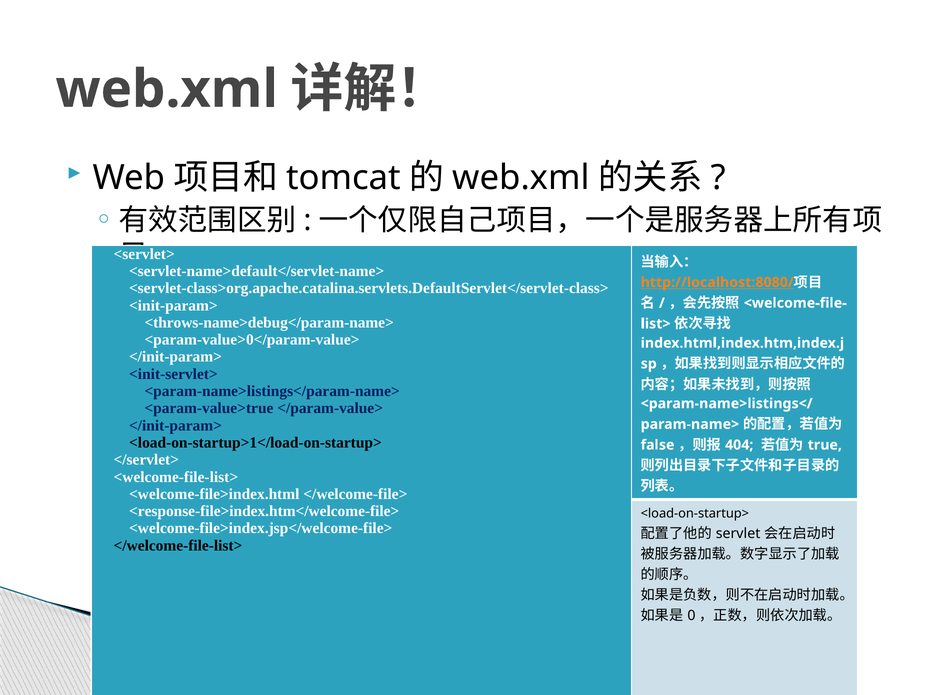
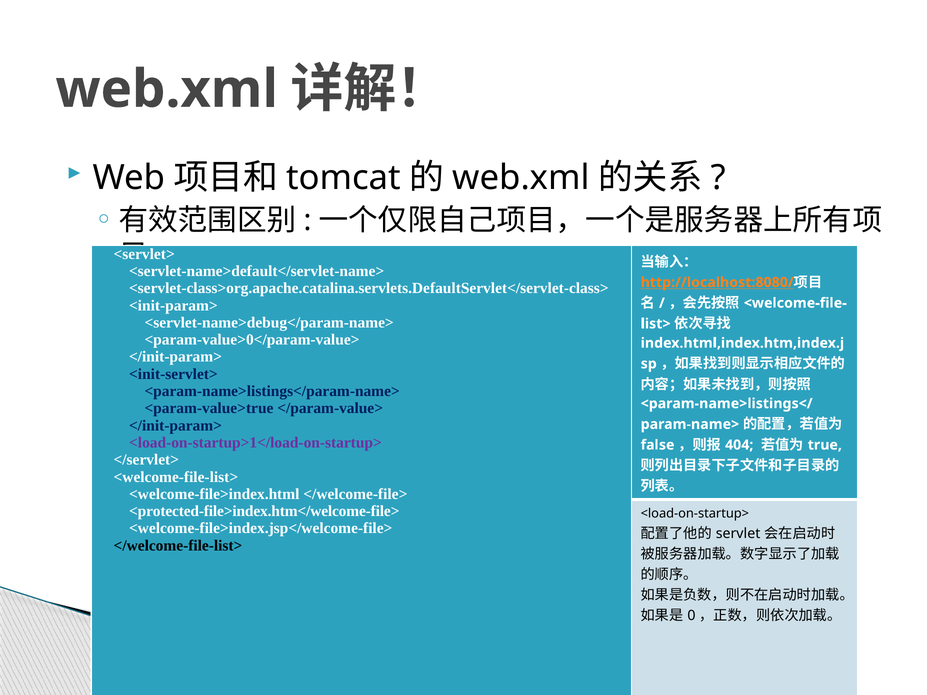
<throws-name>debug</param-name>: <throws-name>debug</param-name> -> <servlet-name>debug</param-name>
<load-on-startup>1</load-on-startup> colour: black -> purple
<response-file>index.htm</welcome-file>: <response-file>index.htm</welcome-file> -> <protected-file>index.htm</welcome-file>
